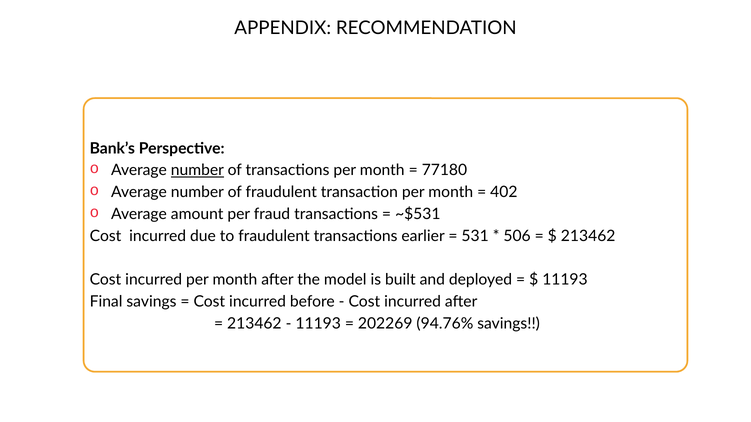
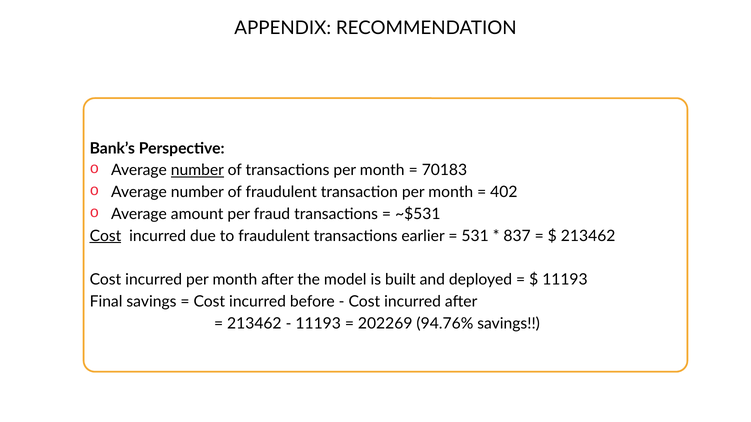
77180: 77180 -> 70183
Cost at (105, 236) underline: none -> present
506: 506 -> 837
